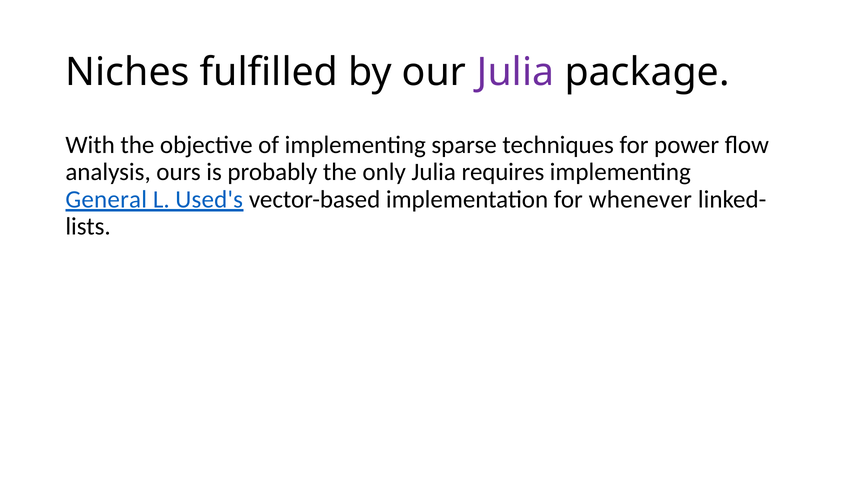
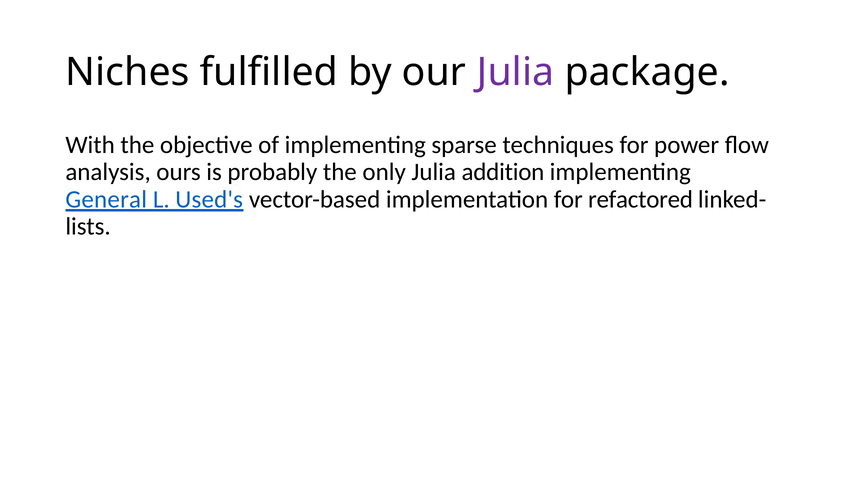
requires: requires -> addition
whenever: whenever -> refactored
